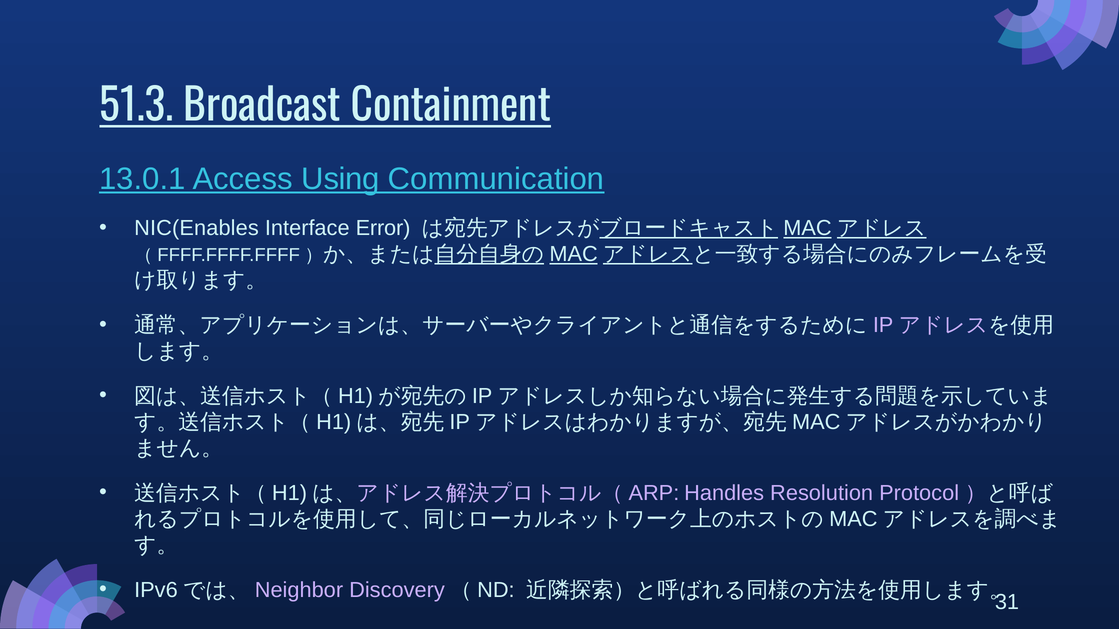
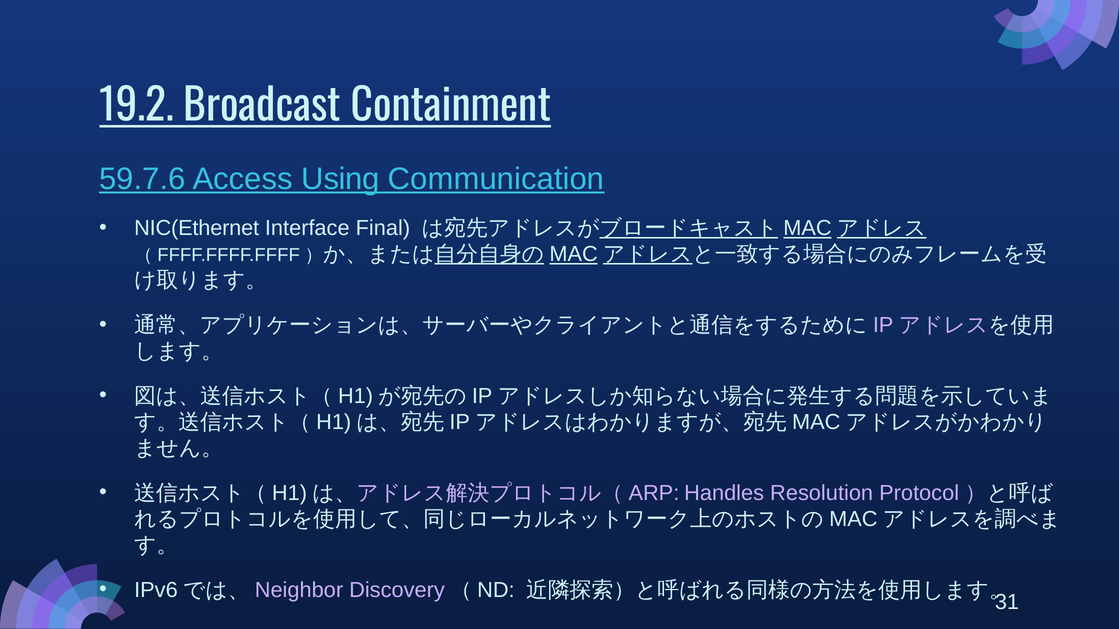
51.3: 51.3 -> 19.2
13.0.1: 13.0.1 -> 59.7.6
NIC(Enables: NIC(Enables -> NIC(Ethernet
Error: Error -> Final
